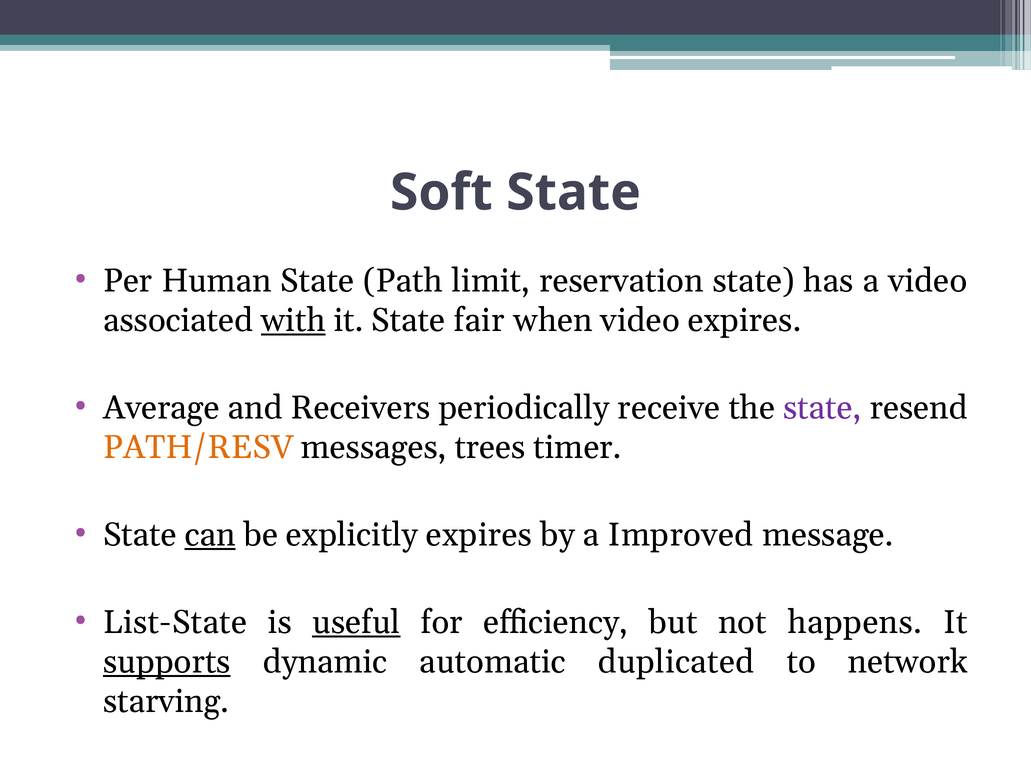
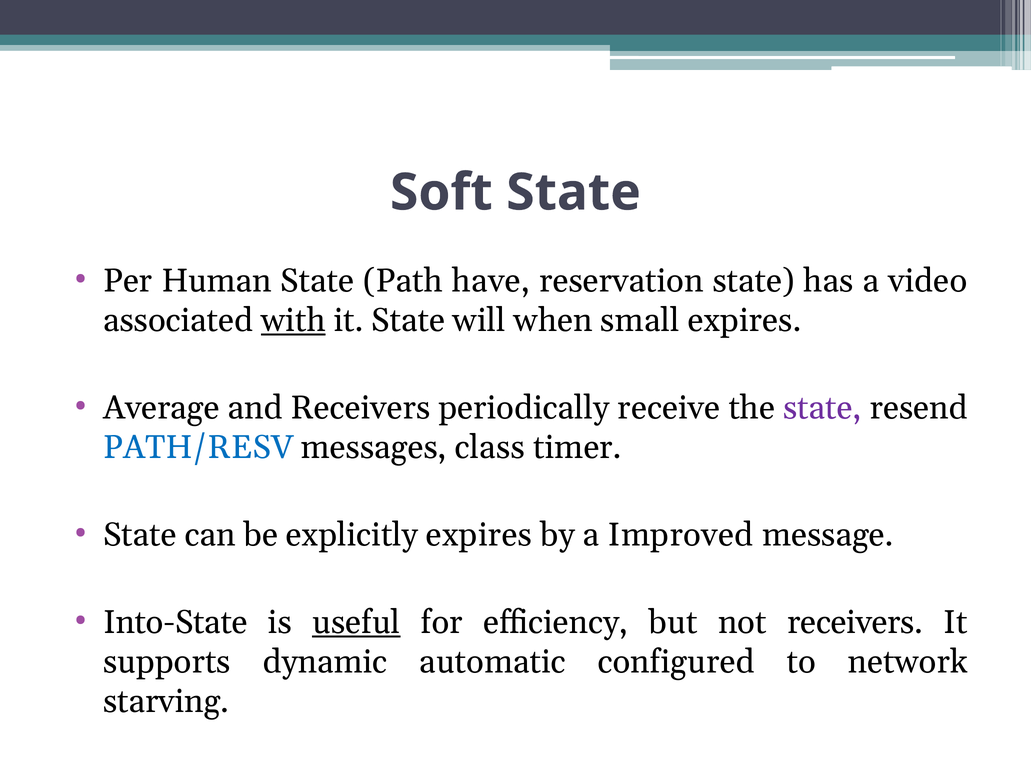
limit: limit -> have
fair: fair -> will
when video: video -> small
PATH/RESV colour: orange -> blue
trees: trees -> class
can underline: present -> none
List-State: List-State -> Into-State
not happens: happens -> receivers
supports underline: present -> none
duplicated: duplicated -> configured
